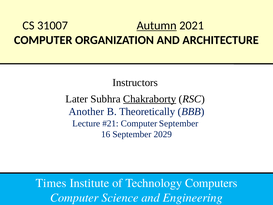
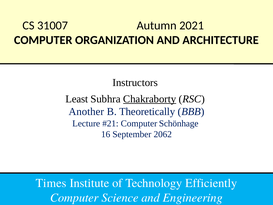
Autumn underline: present -> none
Later: Later -> Least
Computer September: September -> Schönhage
2029: 2029 -> 2062
Computers: Computers -> Efficiently
